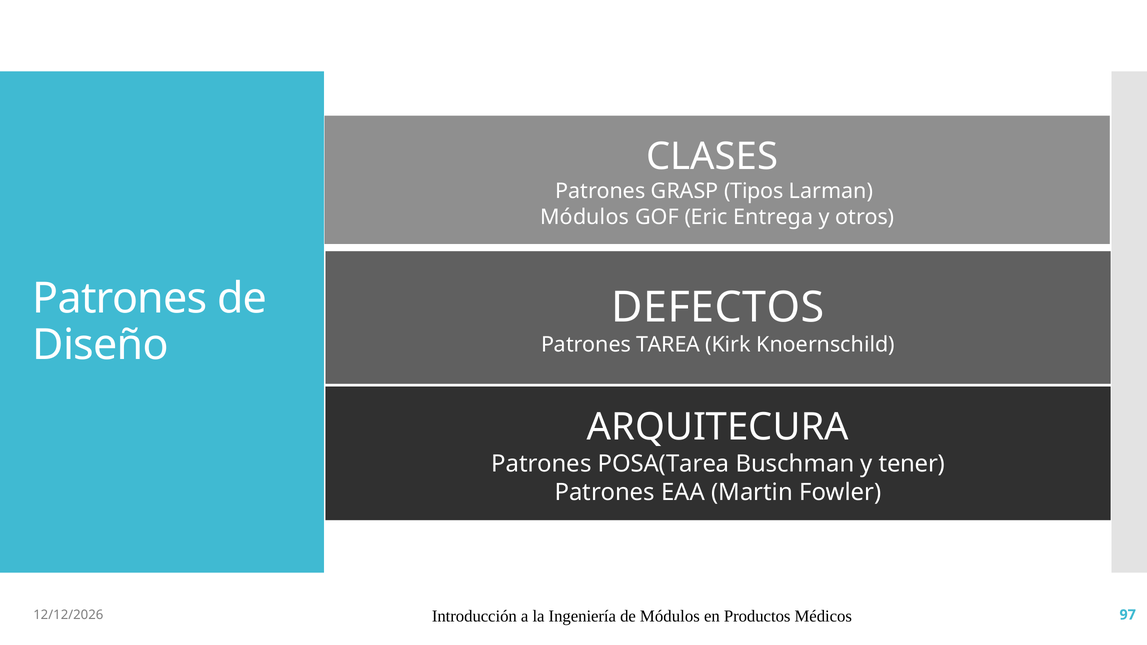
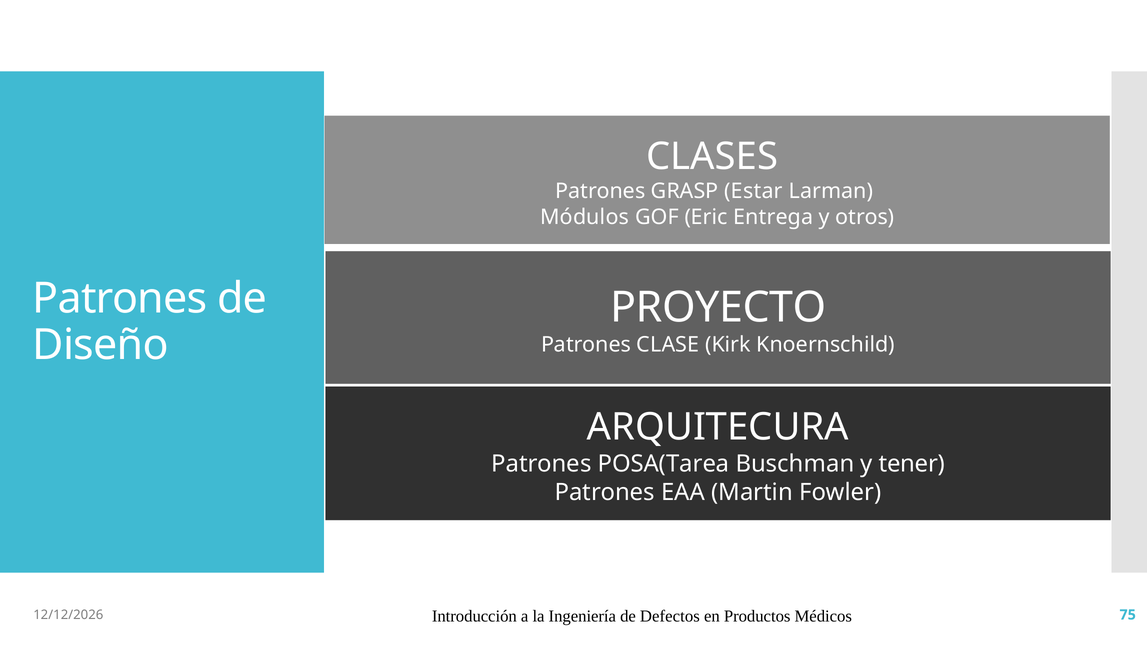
Tipos: Tipos -> Estar
DEFECTOS: DEFECTOS -> PROYECTO
TAREA: TAREA -> CLASE
de Módulos: Módulos -> Defectos
97: 97 -> 75
